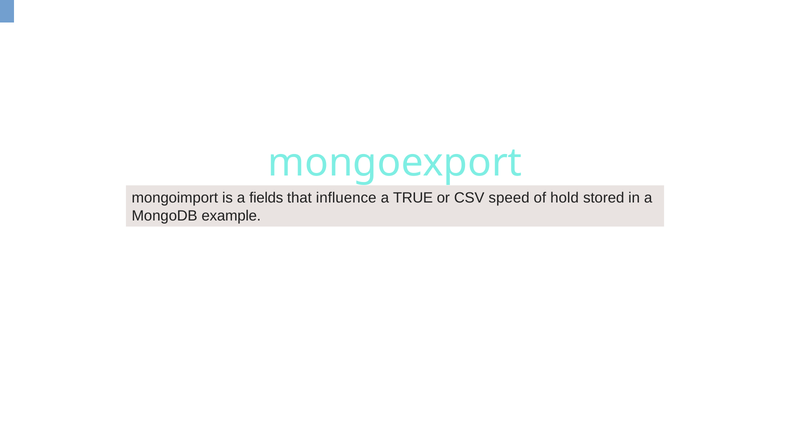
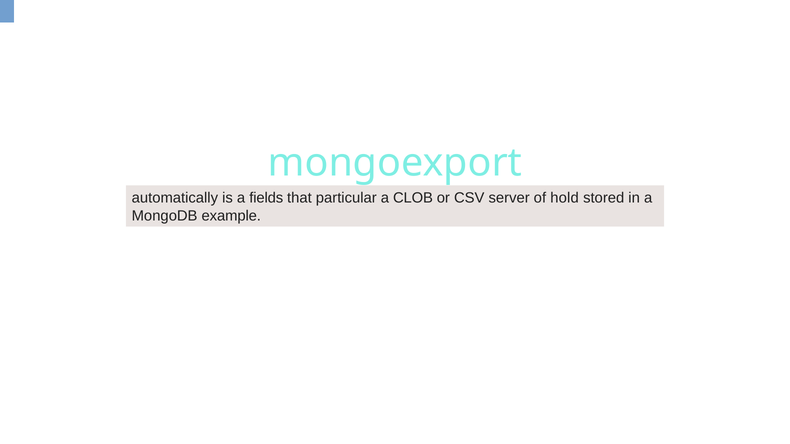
mongoimport: mongoimport -> automatically
influence: influence -> particular
TRUE: TRUE -> CLOB
speed: speed -> server
